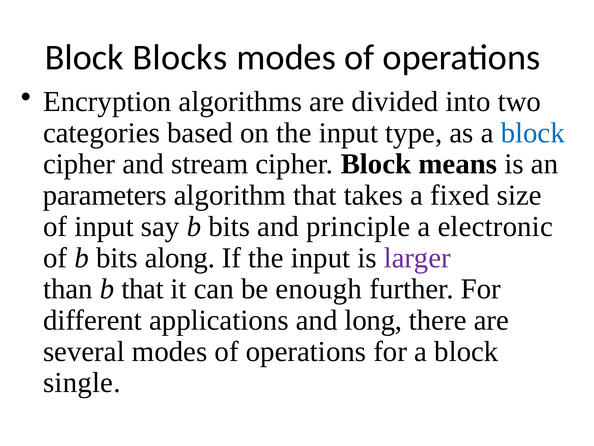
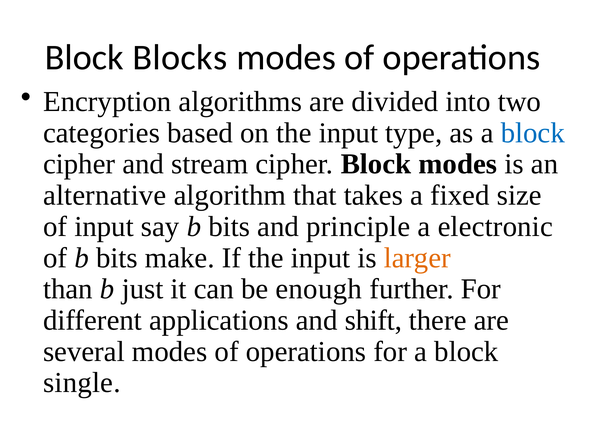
Block means: means -> modes
parameters: parameters -> alternative
along: along -> make
larger colour: purple -> orange
b that: that -> just
long: long -> shift
